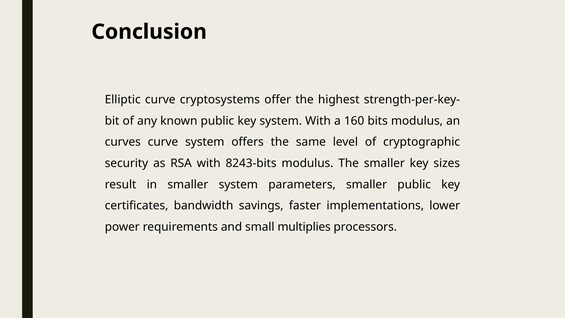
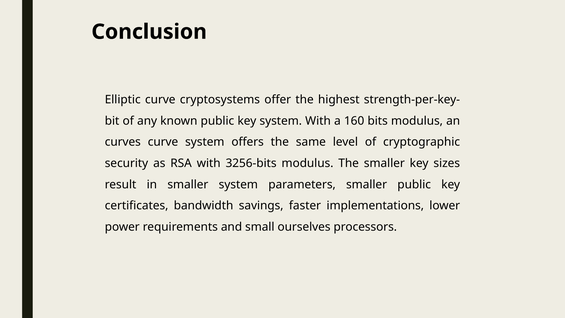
8243-bits: 8243-bits -> 3256-bits
multiplies: multiplies -> ourselves
